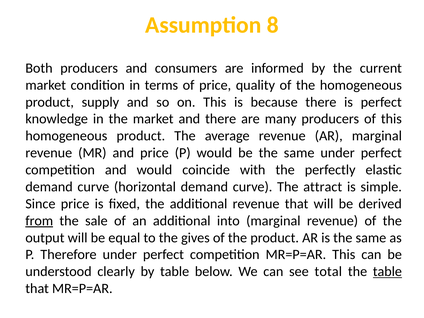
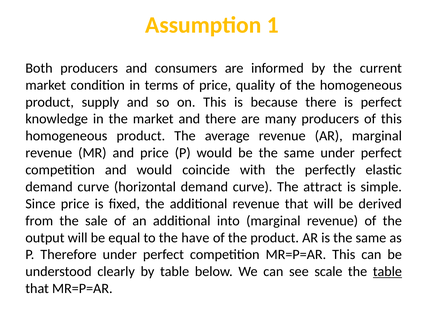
8: 8 -> 1
from underline: present -> none
gives: gives -> have
total: total -> scale
